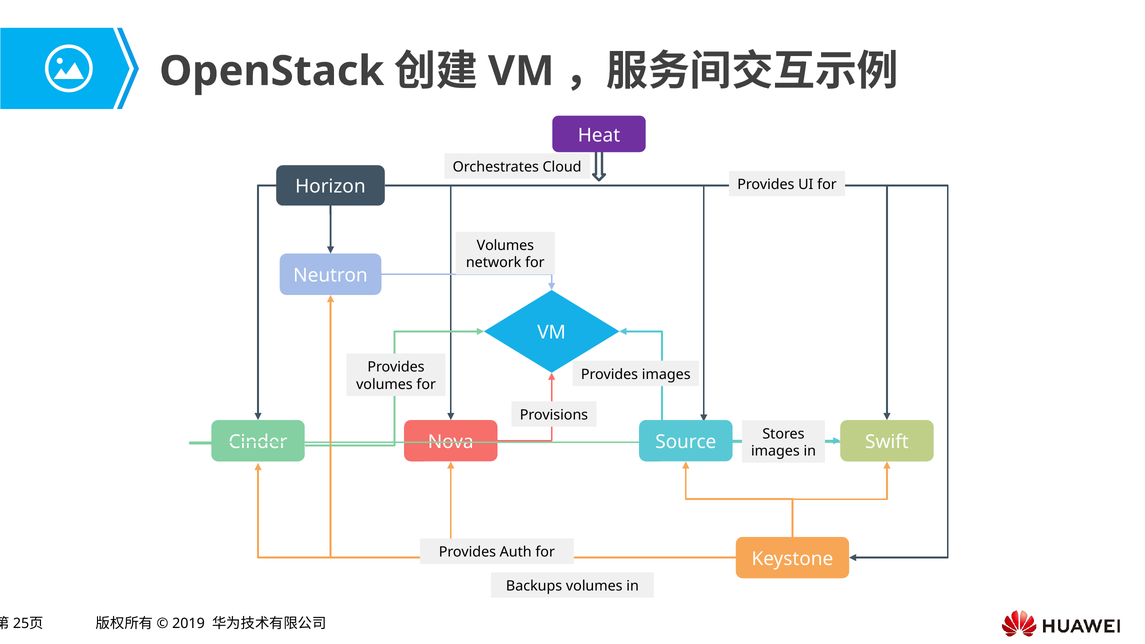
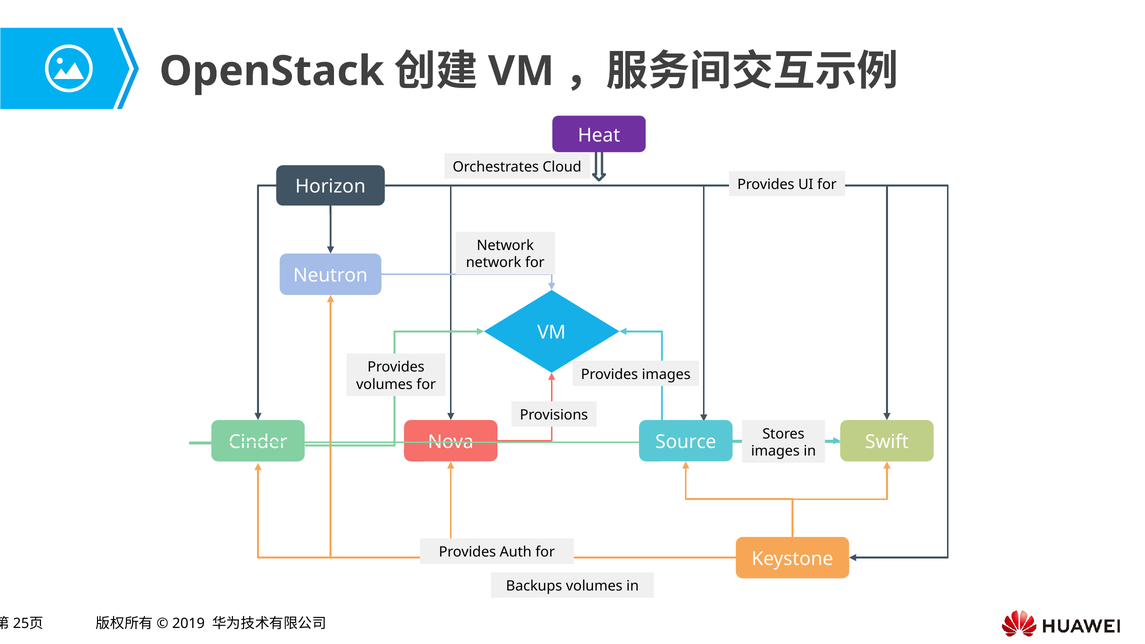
Volumes at (505, 246): Volumes -> Network
